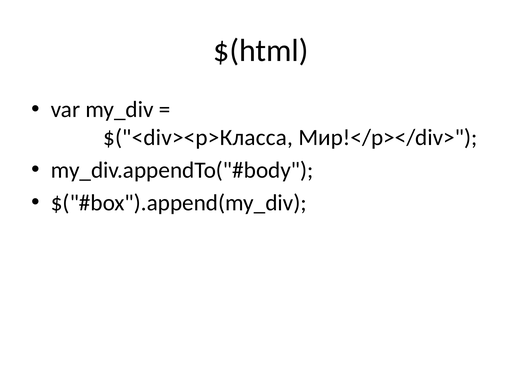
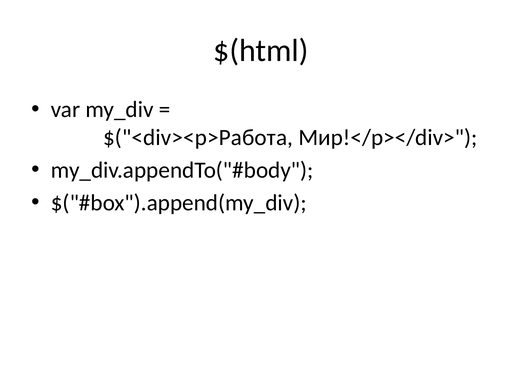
$("<div><p>Класса: $("<div><p>Класса -> $("<div><p>Работа
